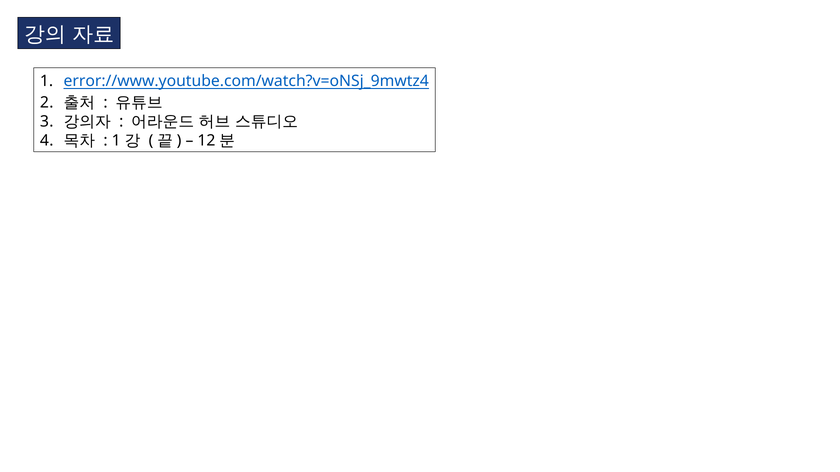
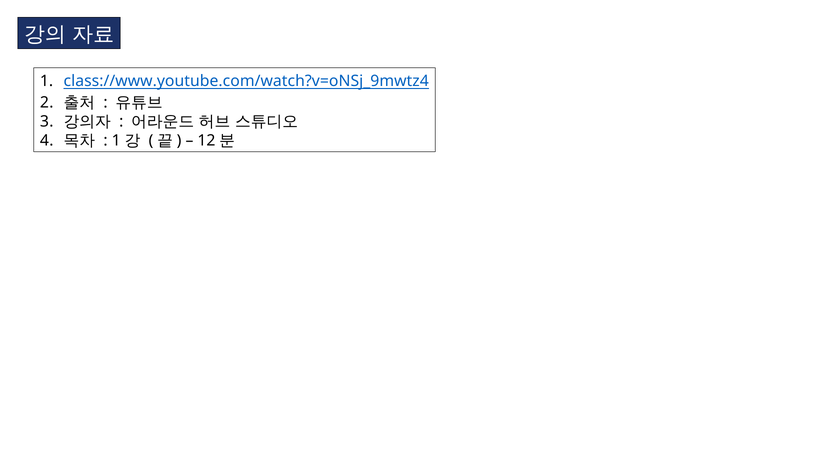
error://www.youtube.com/watch?v=oNSj_9mwtz4: error://www.youtube.com/watch?v=oNSj_9mwtz4 -> class://www.youtube.com/watch?v=oNSj_9mwtz4
